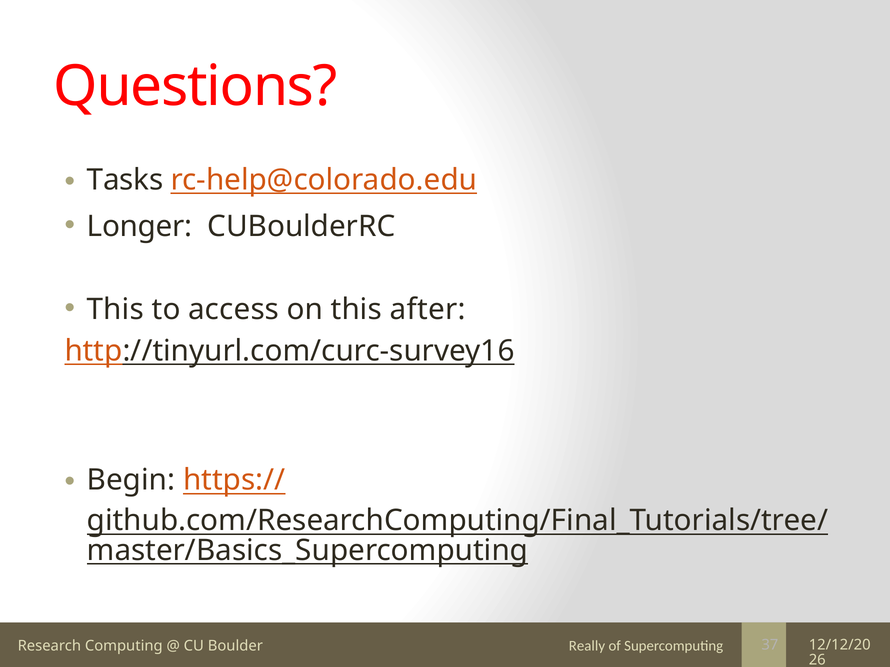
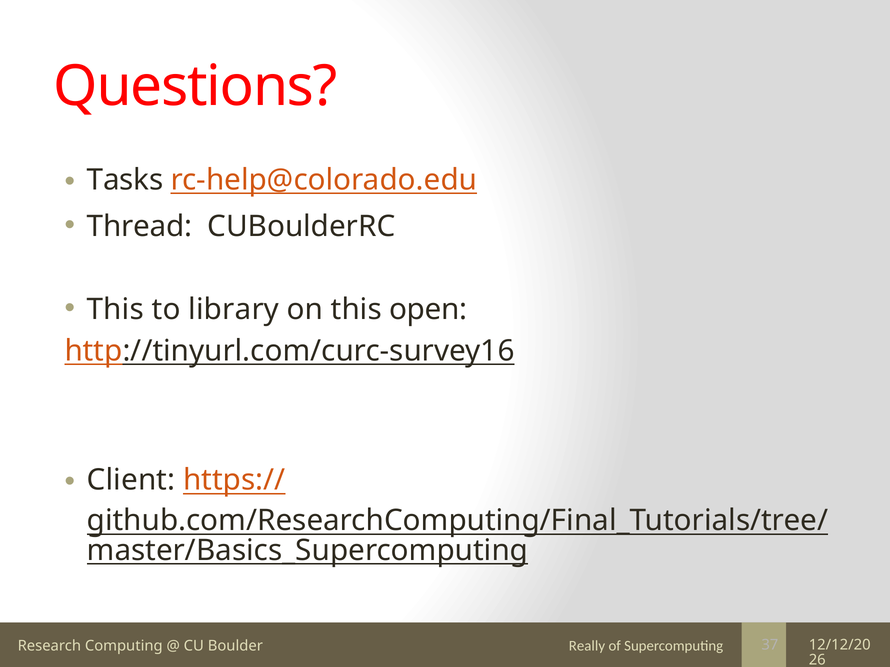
Longer: Longer -> Thread
access: access -> library
after: after -> open
Begin: Begin -> Client
